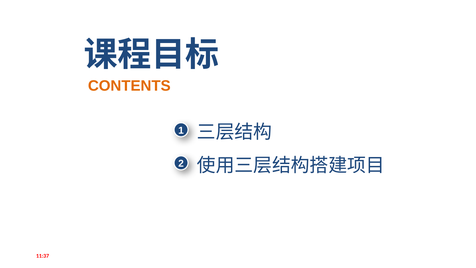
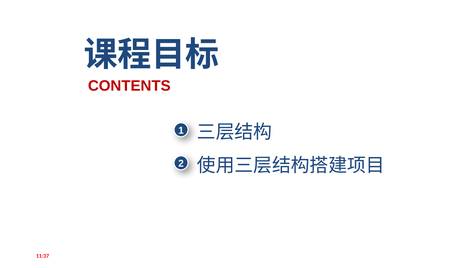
CONTENTS colour: orange -> red
